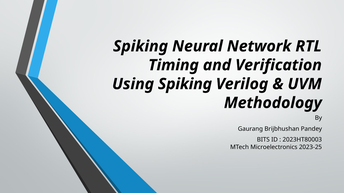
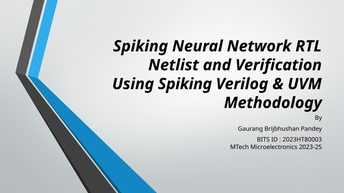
Timing: Timing -> Netlist
